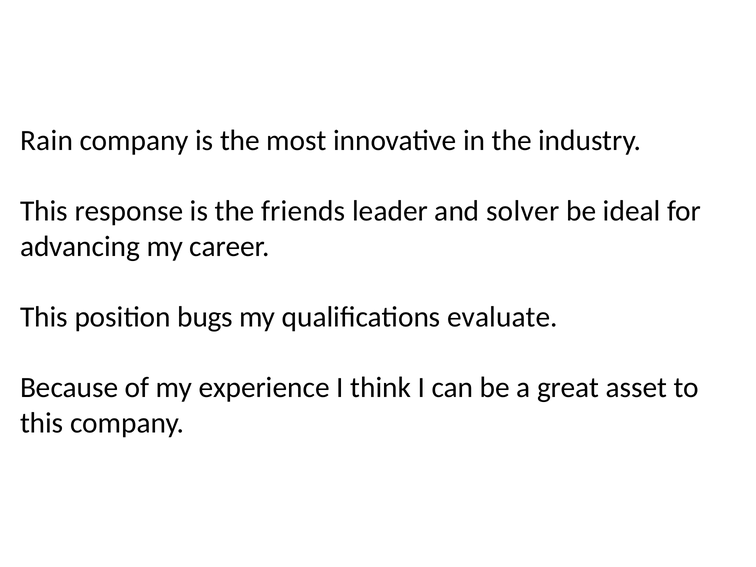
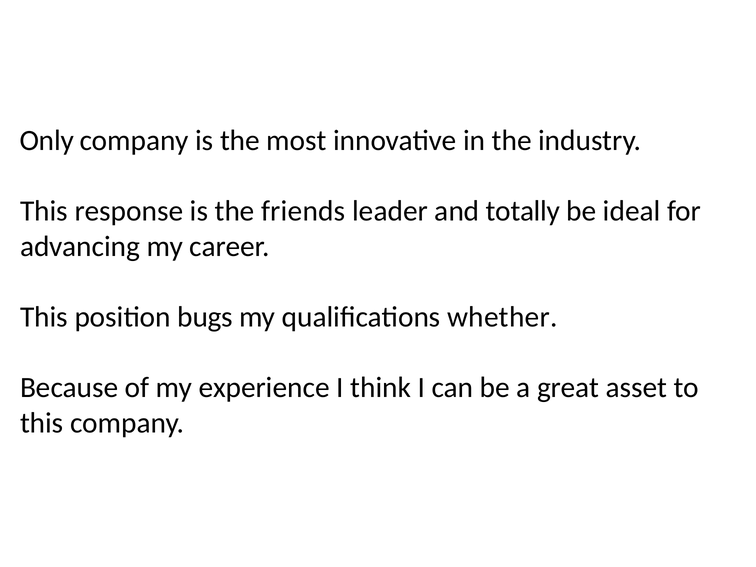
Rain: Rain -> Only
solver: solver -> totally
evaluate: evaluate -> whether
